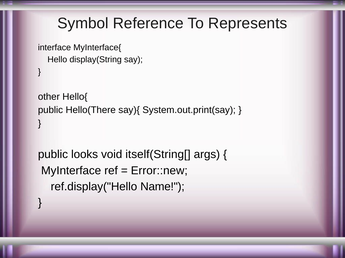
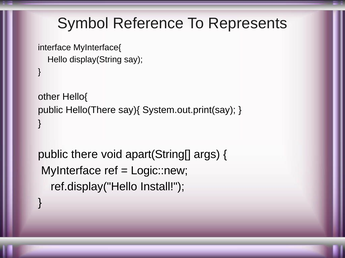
looks: looks -> there
itself(String[: itself(String[ -> apart(String[
Error::new: Error::new -> Logic::new
Name: Name -> Install
